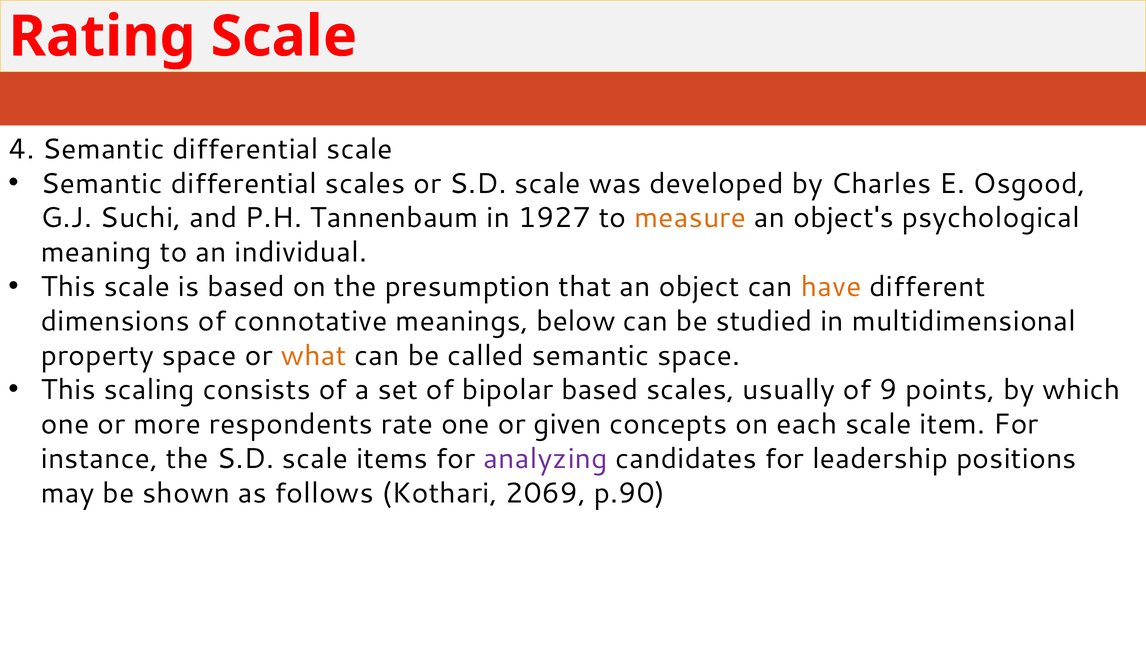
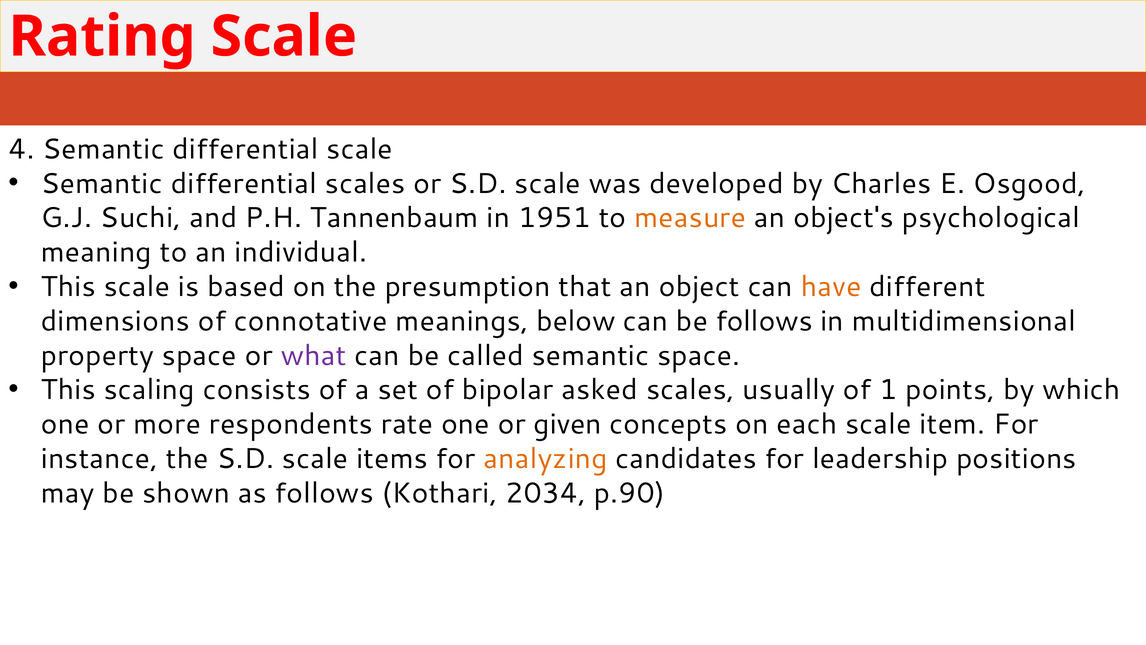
1927: 1927 -> 1951
be studied: studied -> follows
what colour: orange -> purple
bipolar based: based -> asked
9: 9 -> 1
analyzing colour: purple -> orange
2069: 2069 -> 2034
